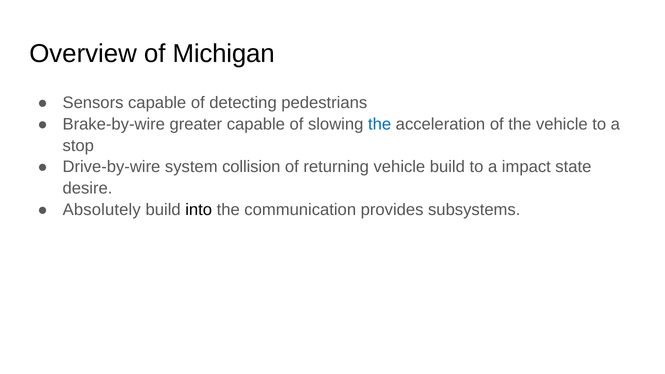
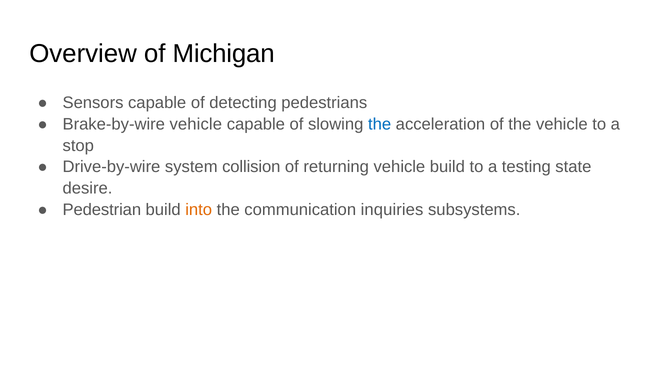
Brake-by-wire greater: greater -> vehicle
impact: impact -> testing
Absolutely: Absolutely -> Pedestrian
into colour: black -> orange
provides: provides -> inquiries
